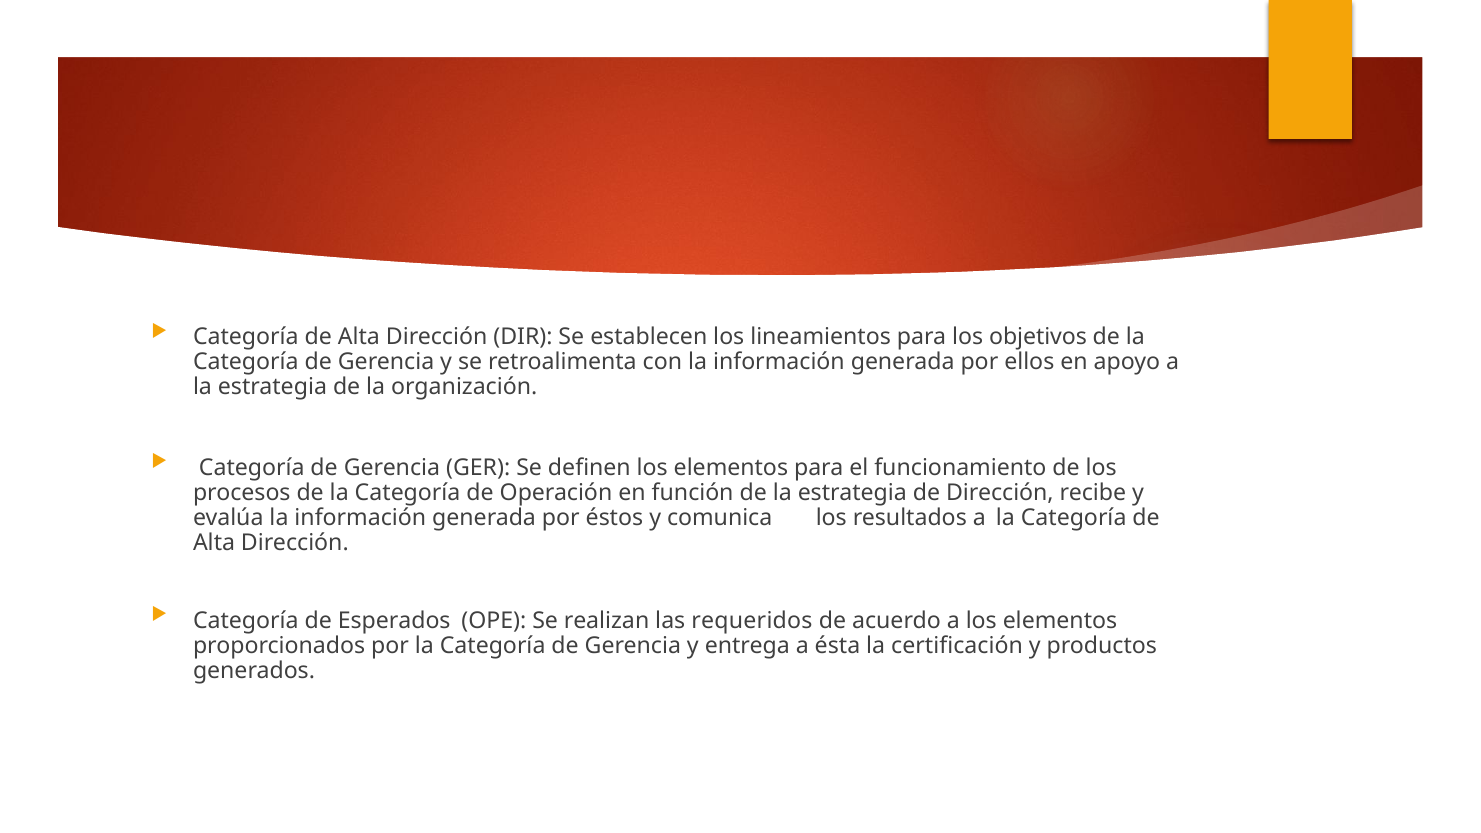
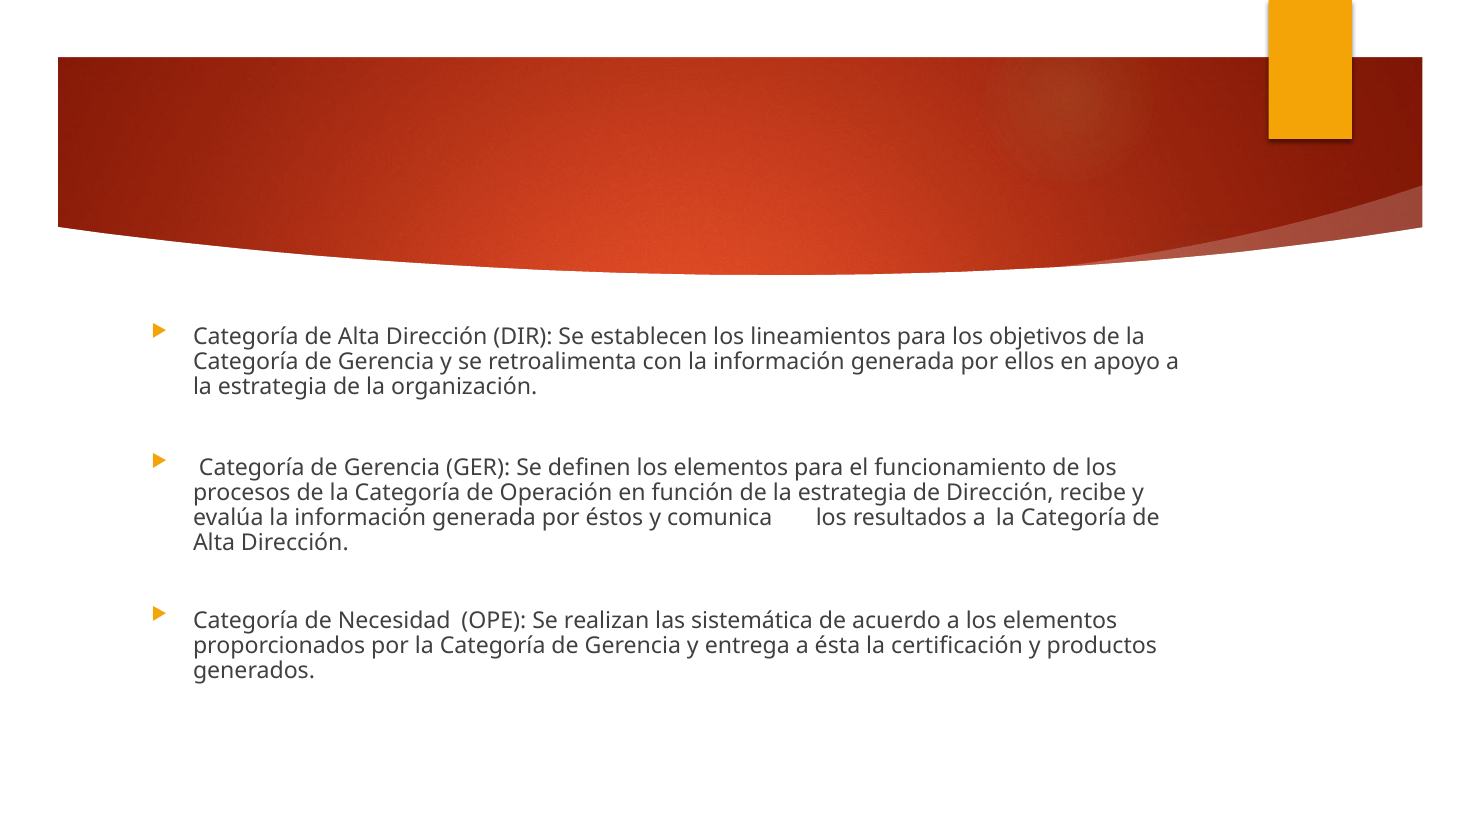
Esperados: Esperados -> Necesidad
requeridos: requeridos -> sistemática
